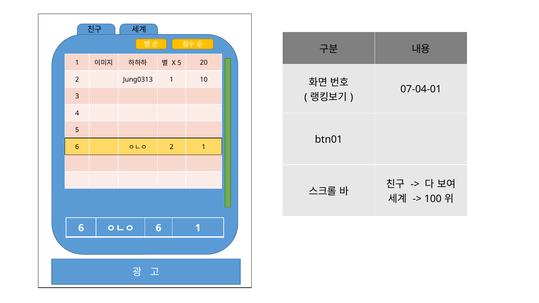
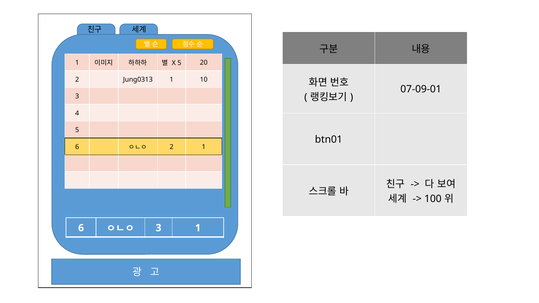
07-04-01: 07-04-01 -> 07-09-01
ㅇㄴㅇ 6: 6 -> 3
